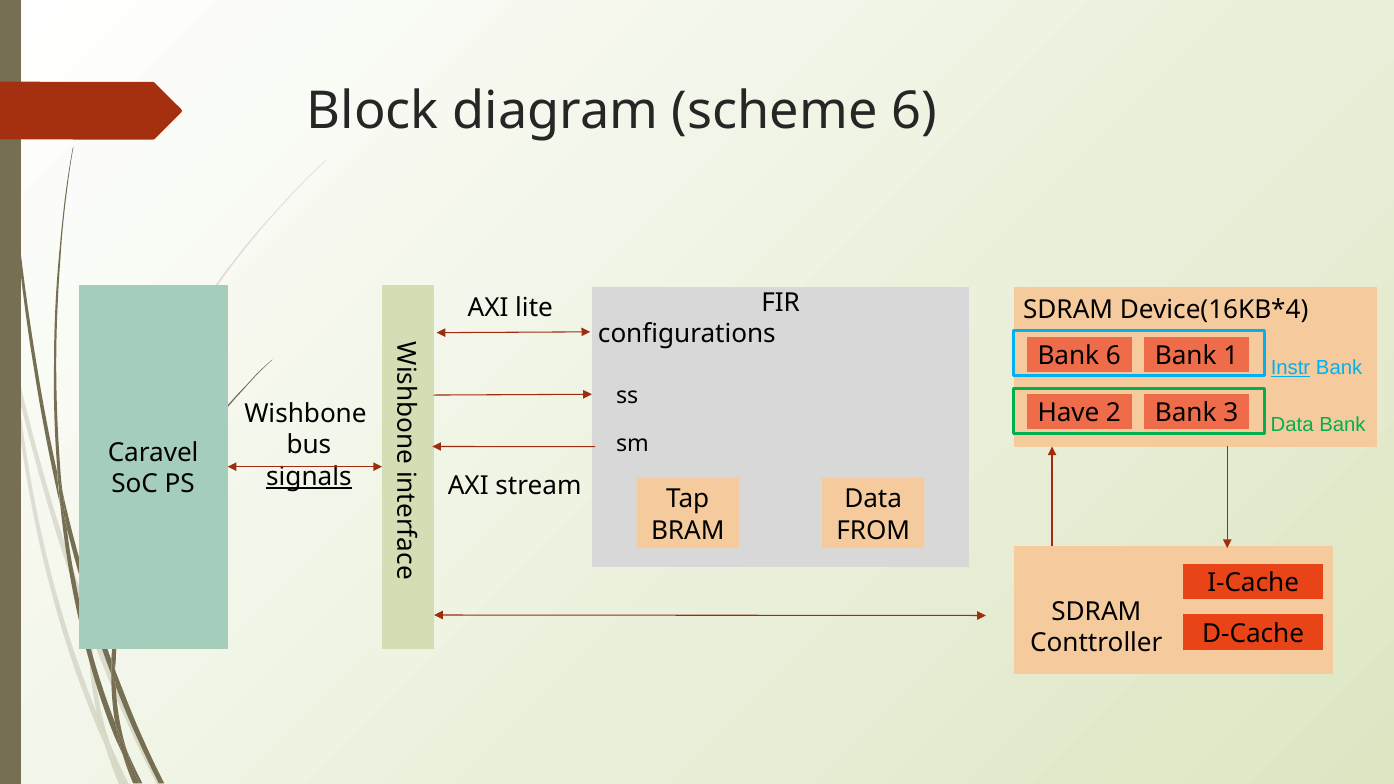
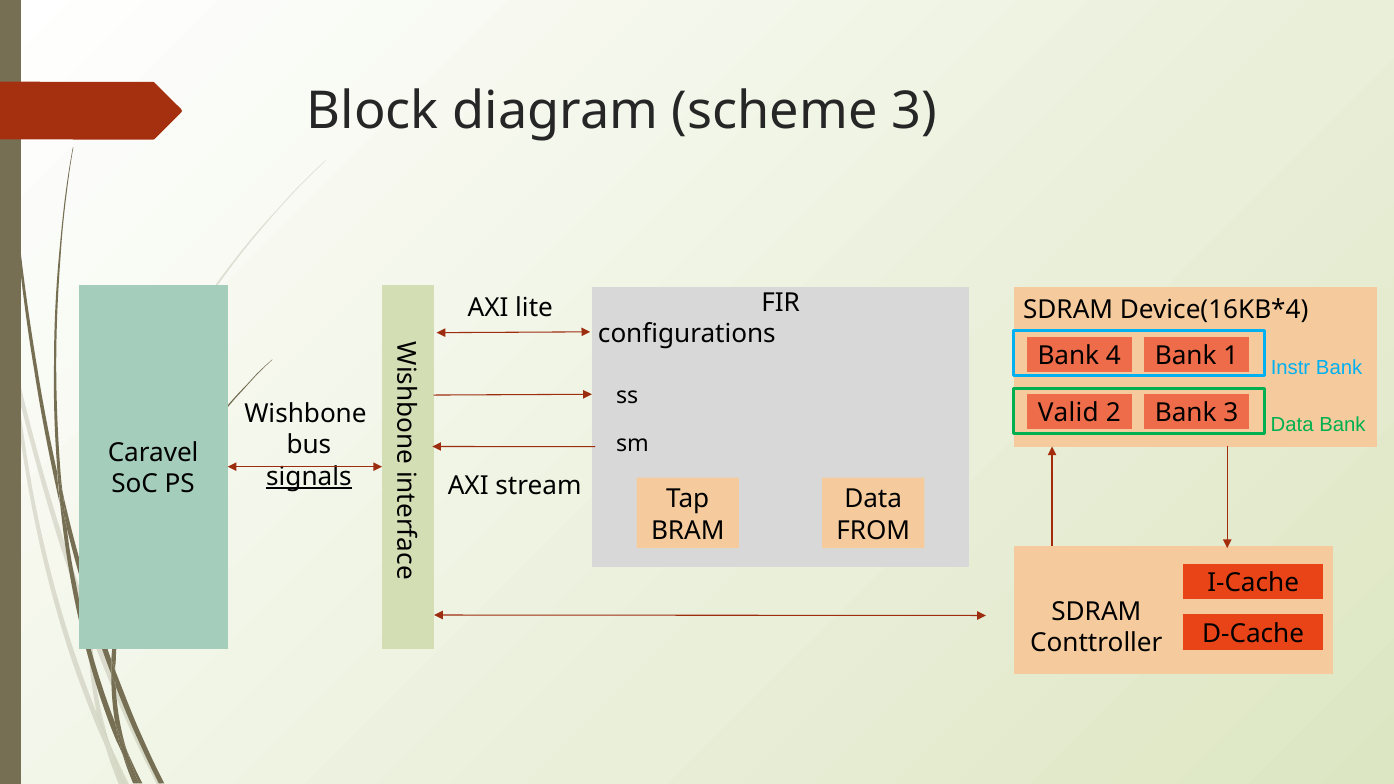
scheme 6: 6 -> 3
Bank 6: 6 -> 4
Instr underline: present -> none
Have: Have -> Valid
